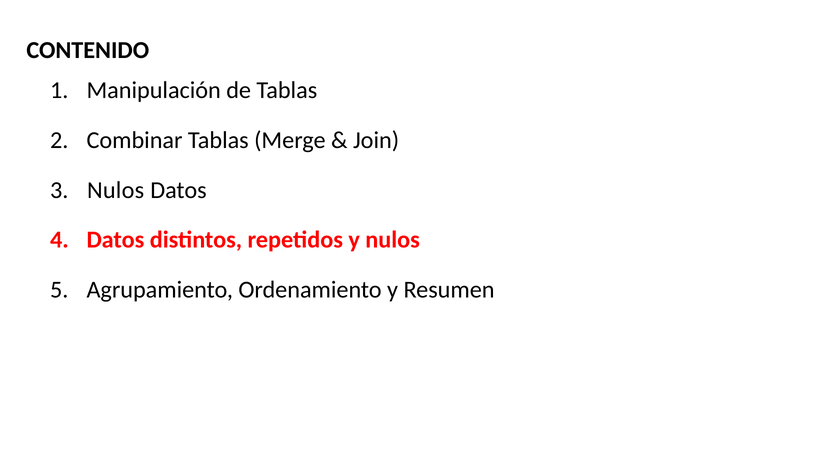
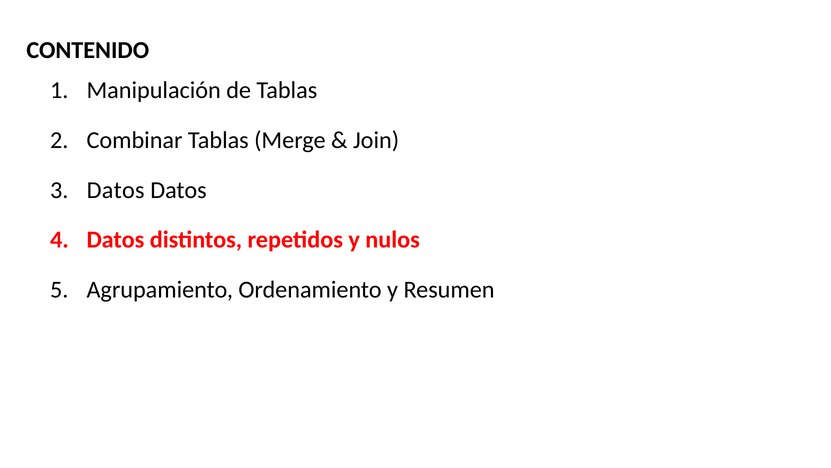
Nulos at (116, 190): Nulos -> Datos
